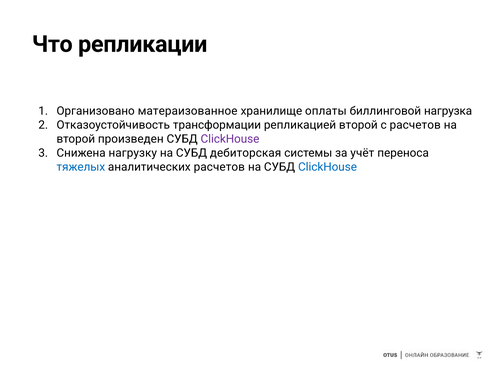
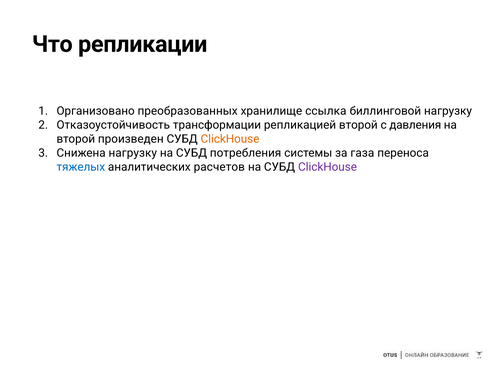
матераизованное: матераизованное -> преобразованных
оплаты: оплаты -> ссылка
биллинговой нагрузка: нагрузка -> нагрузку
с расчетов: расчетов -> давления
ClickHouse at (230, 139) colour: purple -> orange
дебиторская: дебиторская -> потребления
учёт: учёт -> газа
ClickHouse at (328, 167) colour: blue -> purple
